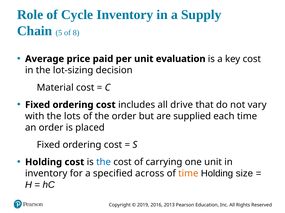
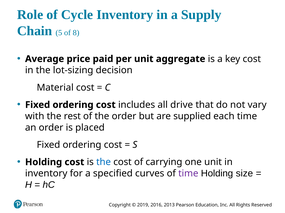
evaluation: evaluation -> aggregate
lots: lots -> rest
across: across -> curves
time at (188, 174) colour: orange -> purple
